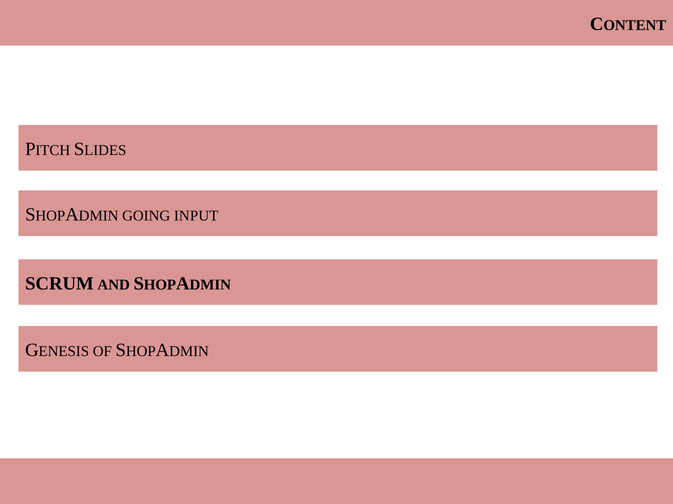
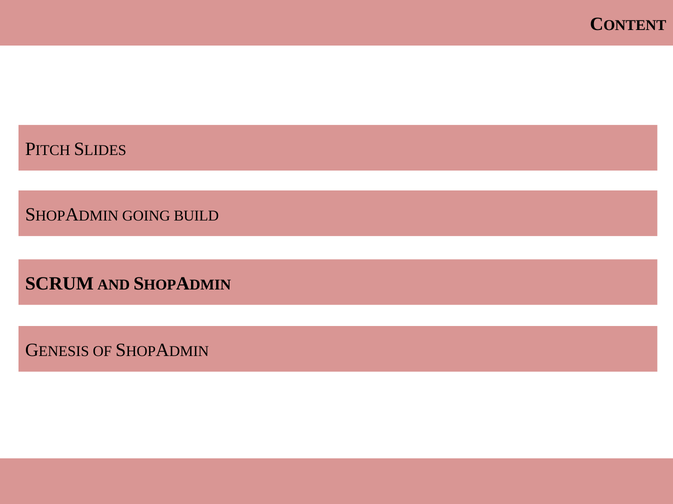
INPUT: INPUT -> BUILD
